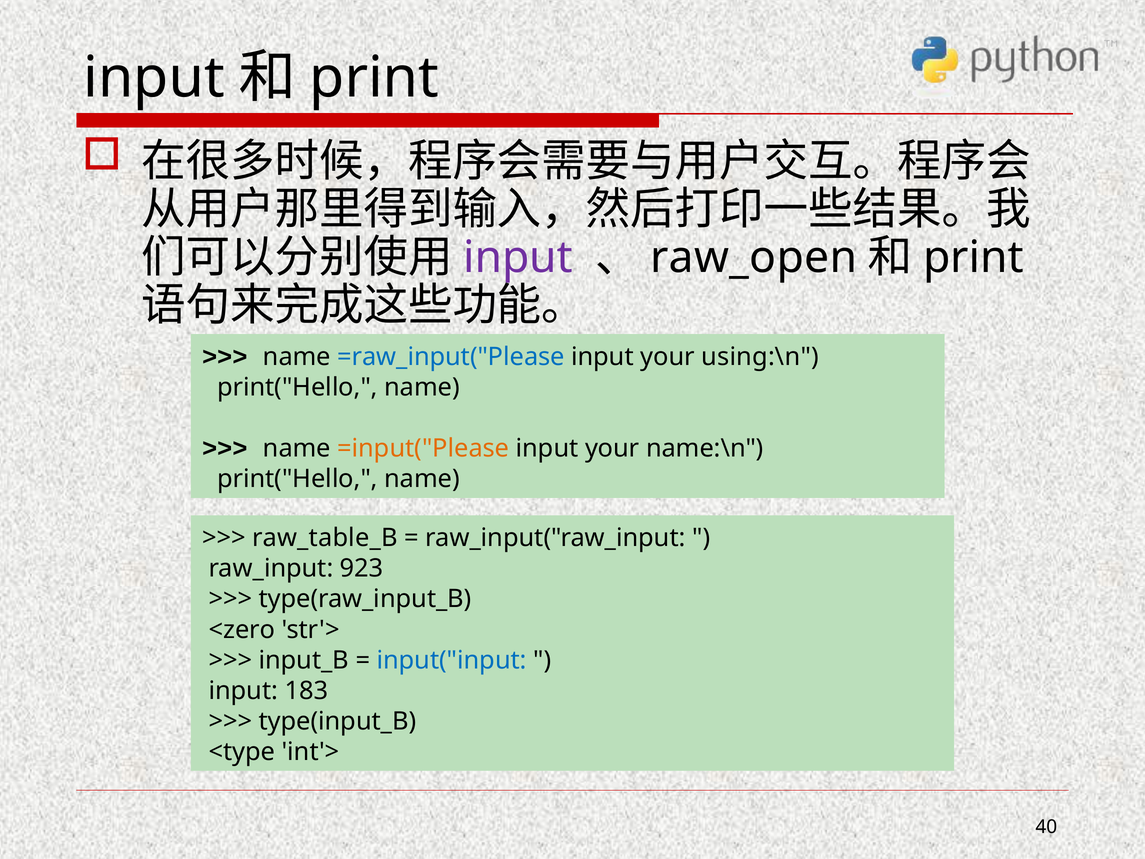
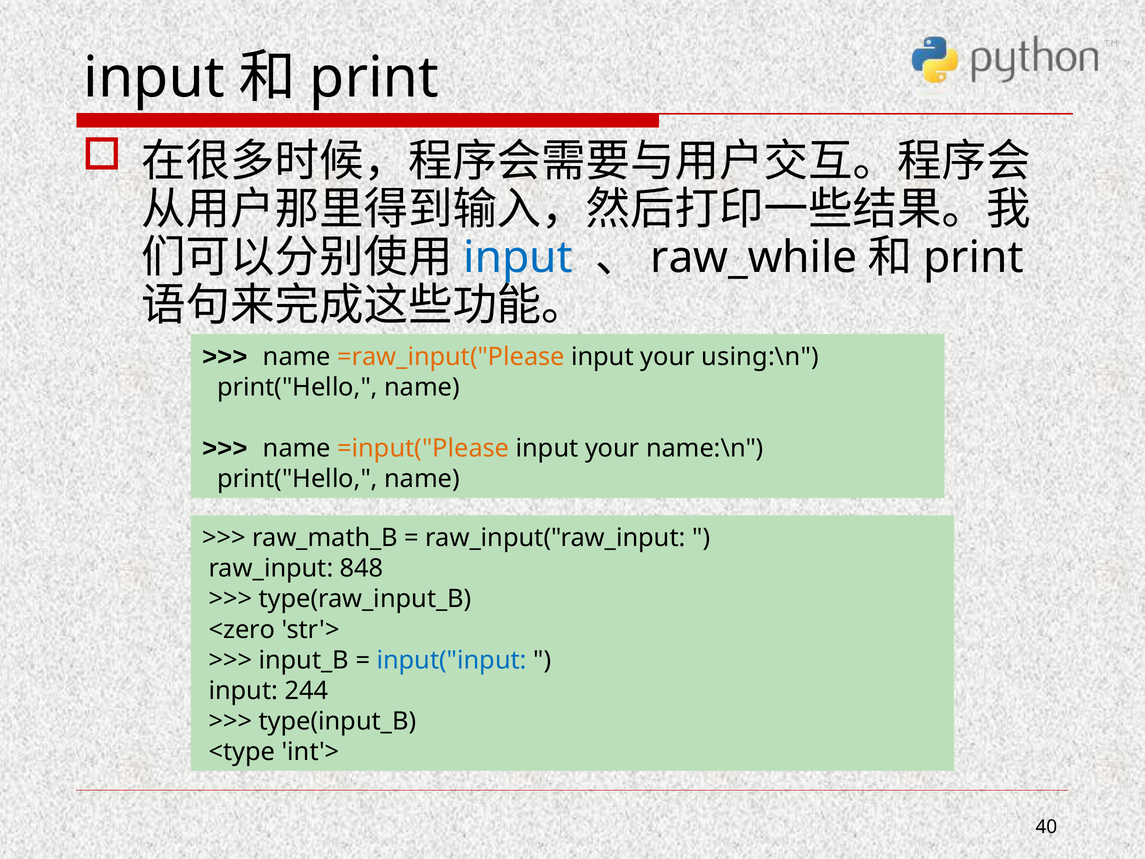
input at (518, 258) colour: purple -> blue
raw_open: raw_open -> raw_while
=raw_input("Please colour: blue -> orange
raw_table_B: raw_table_B -> raw_math_B
923: 923 -> 848
183: 183 -> 244
